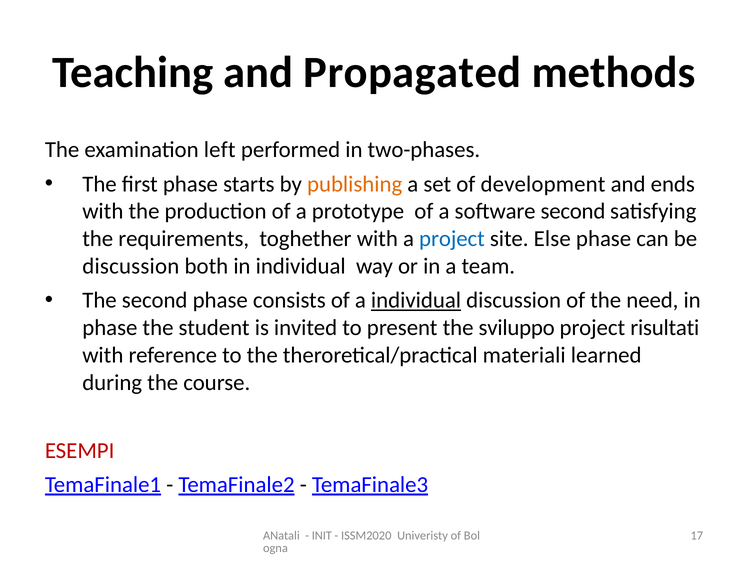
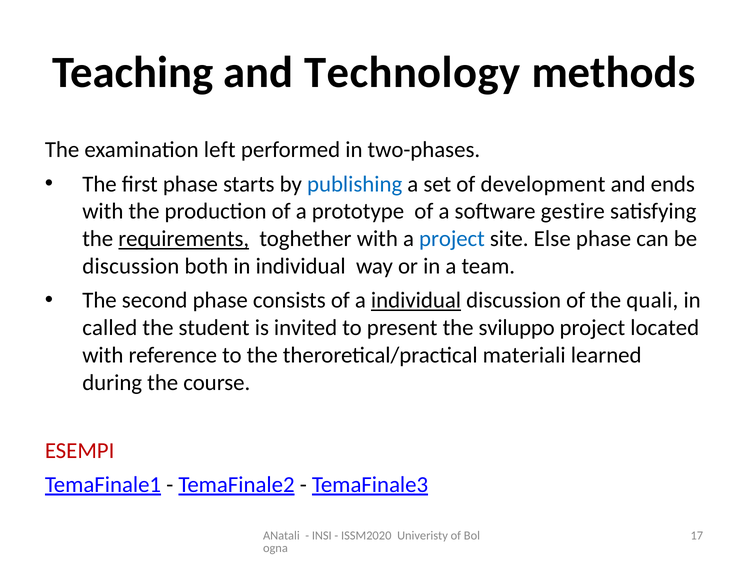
Propagated: Propagated -> Technology
publishing colour: orange -> blue
software second: second -> gestire
requirements underline: none -> present
need: need -> quali
phase at (110, 328): phase -> called
risultati: risultati -> located
INIT: INIT -> INSI
